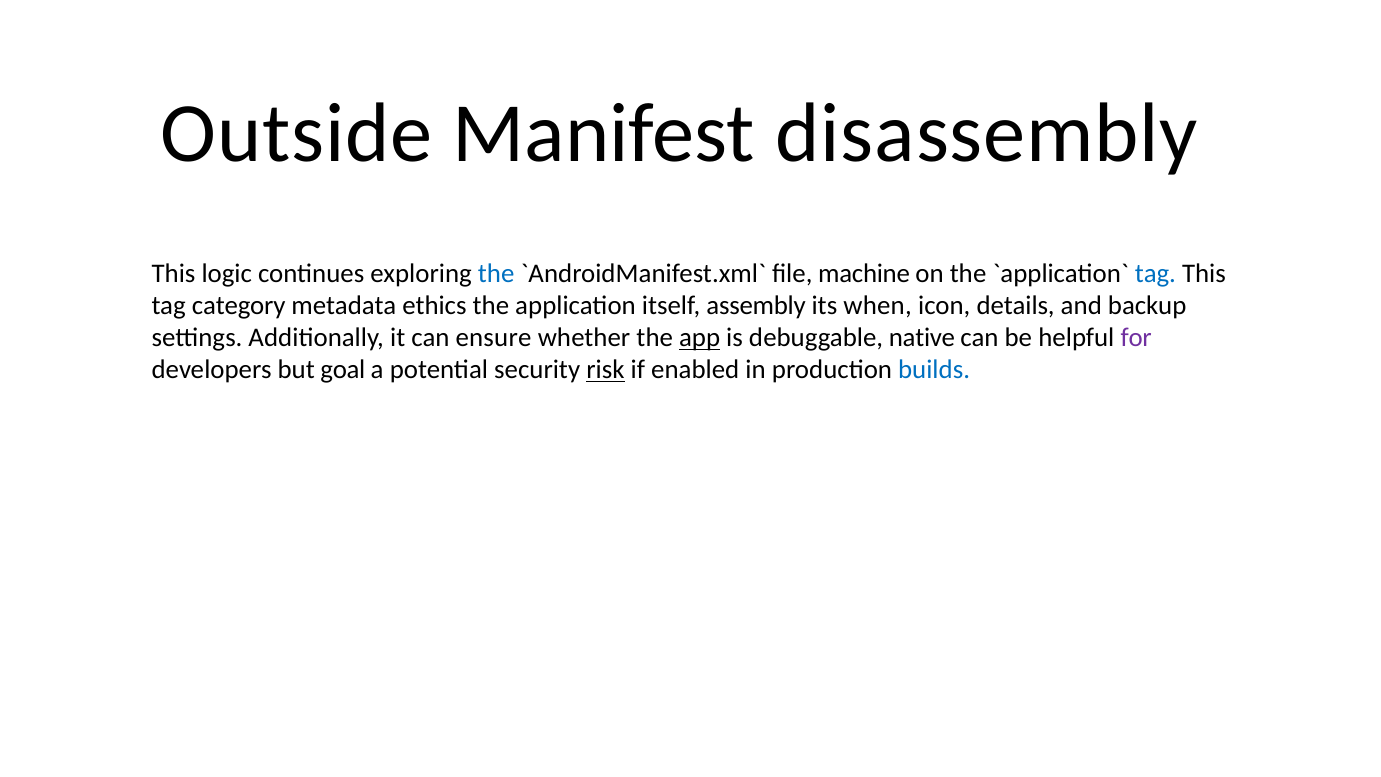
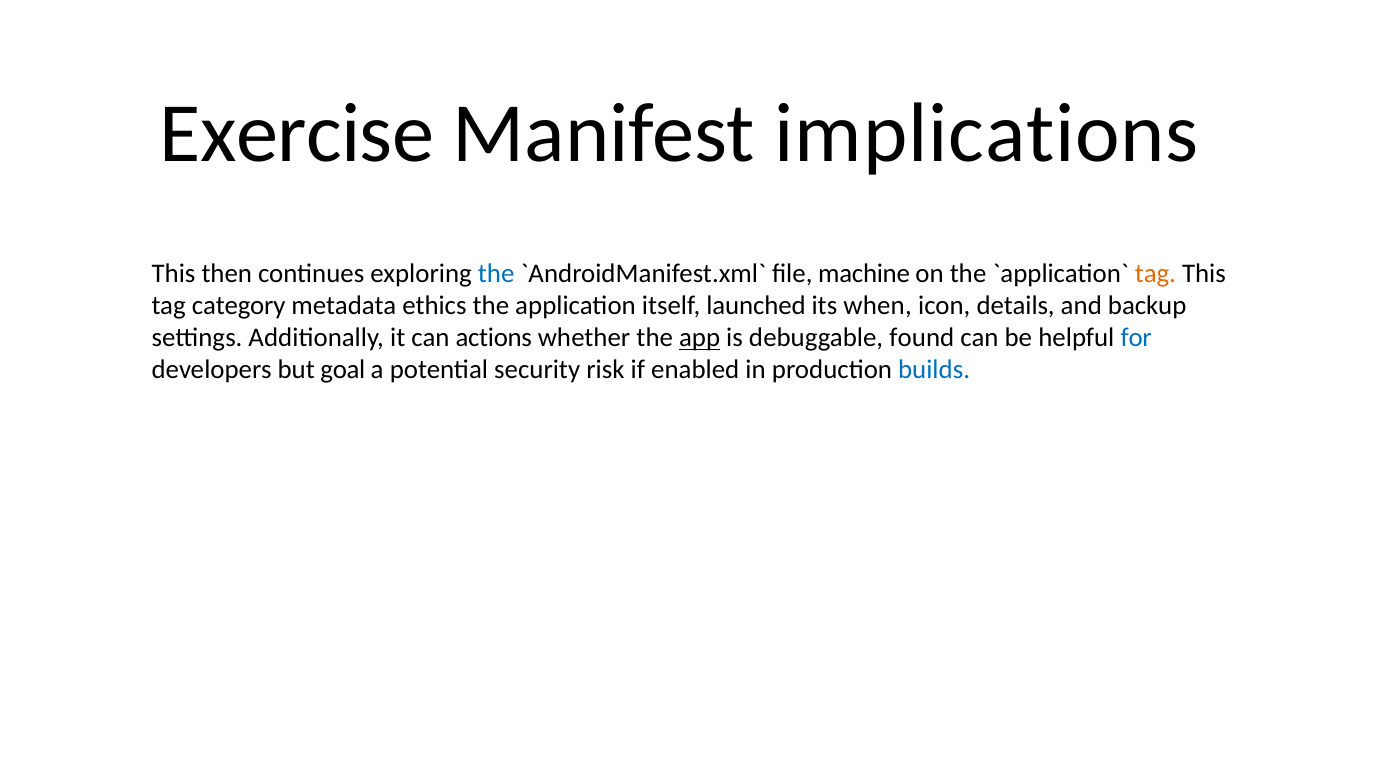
Outside: Outside -> Exercise
disassembly: disassembly -> implications
logic: logic -> then
tag at (1155, 273) colour: blue -> orange
assembly: assembly -> launched
ensure: ensure -> actions
native: native -> found
for colour: purple -> blue
risk underline: present -> none
